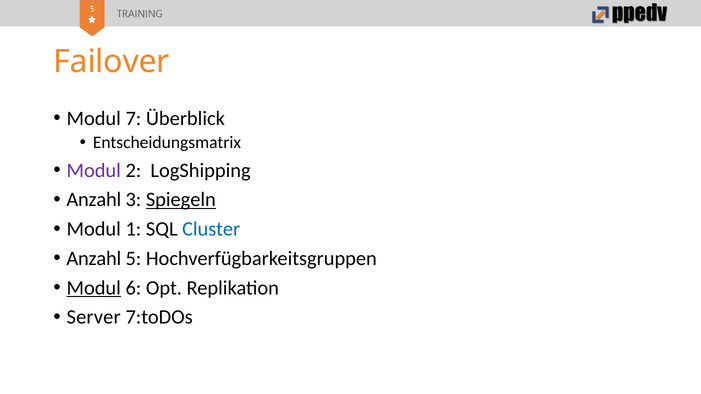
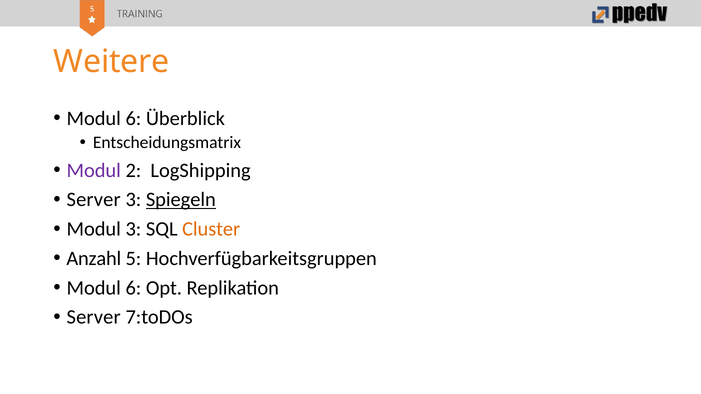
Failover: Failover -> Weitere
7 at (133, 119): 7 -> 6
Anzahl at (94, 200): Anzahl -> Server
Modul 1: 1 -> 3
Cluster colour: blue -> orange
Modul at (94, 288) underline: present -> none
